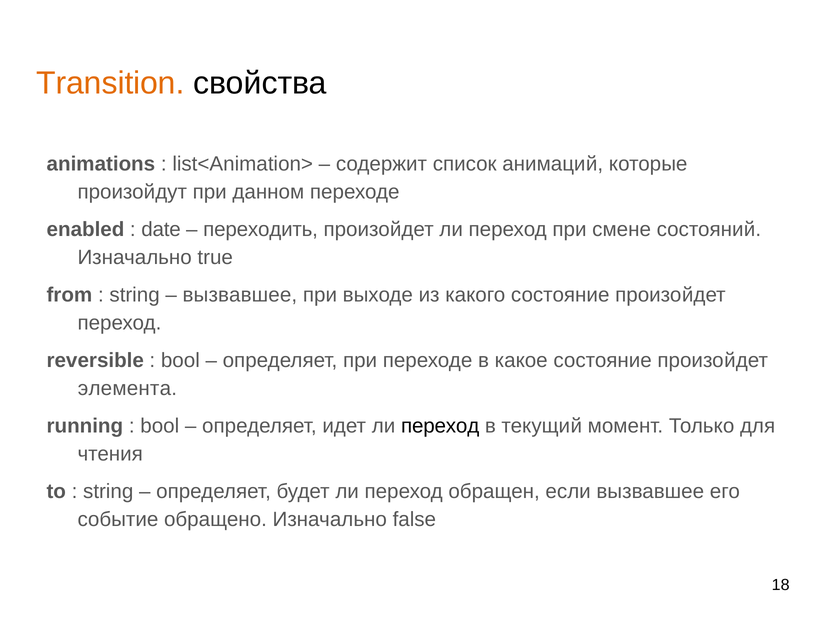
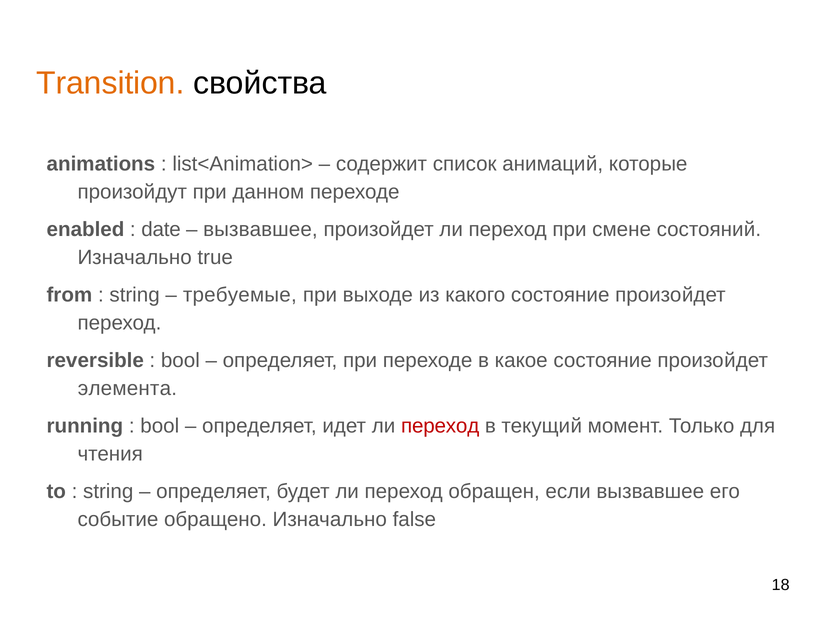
переходить at (261, 229): переходить -> вызвавшее
вызвавшее at (240, 295): вызвавшее -> требуемые
переход at (440, 426) colour: black -> red
